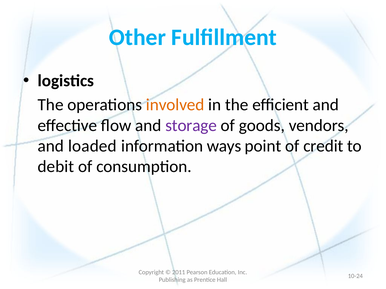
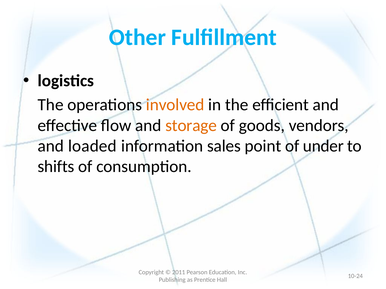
storage colour: purple -> orange
ways: ways -> sales
credit: credit -> under
debit: debit -> shifts
